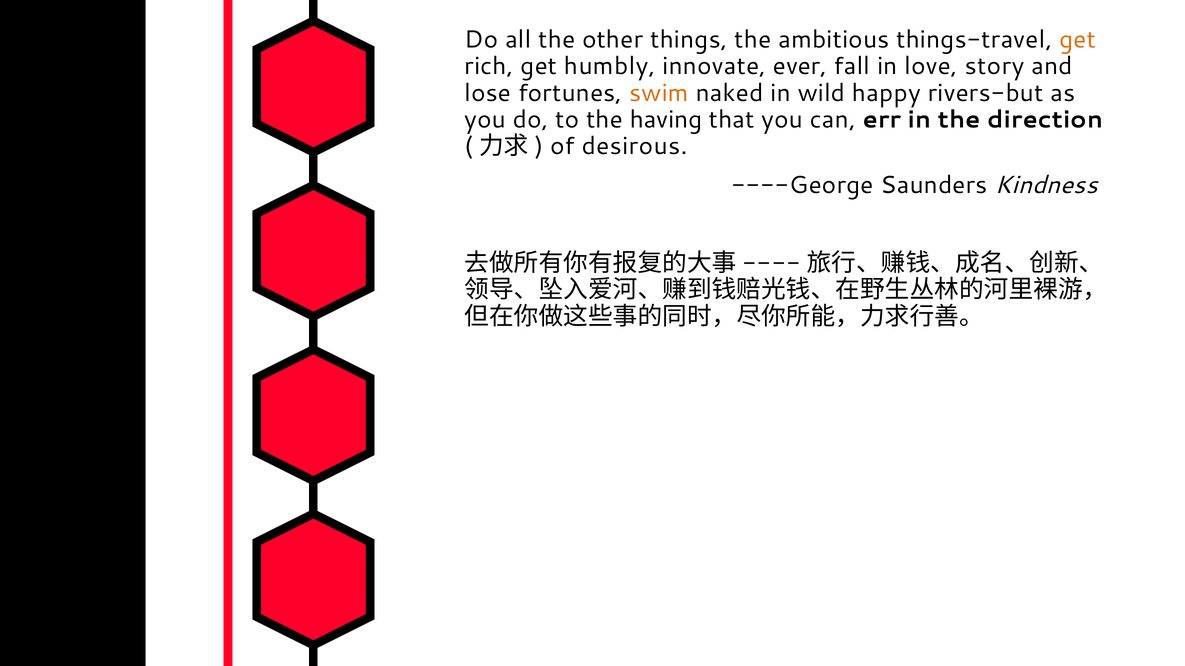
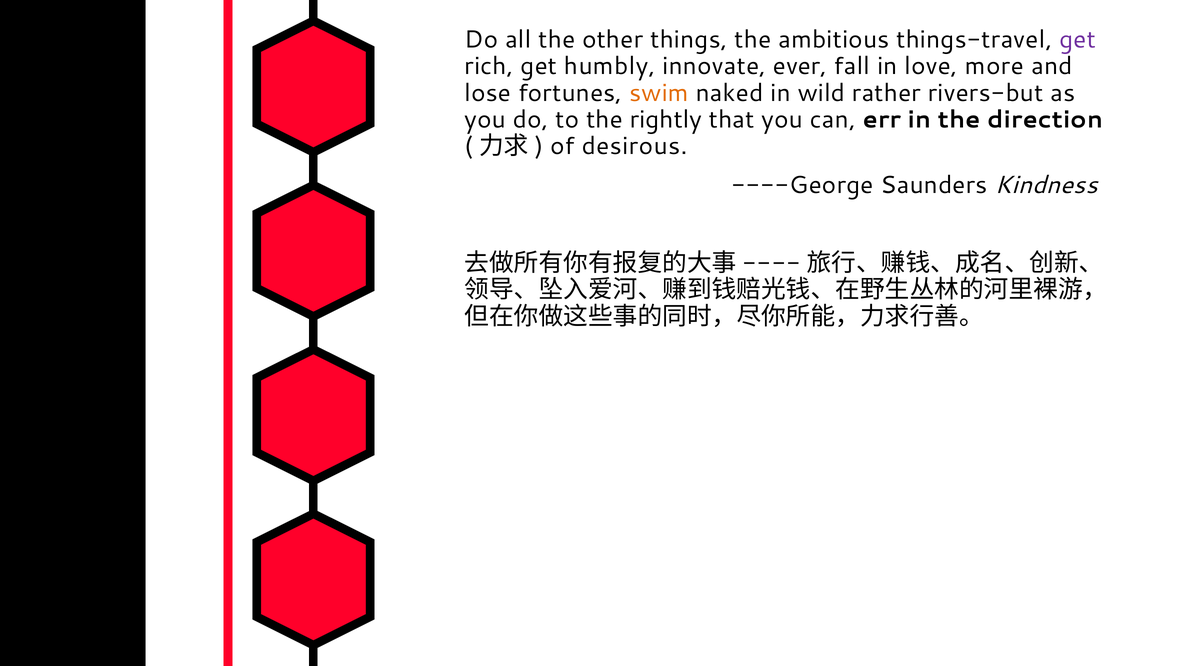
get at (1078, 40) colour: orange -> purple
story: story -> more
happy: happy -> rather
having: having -> rightly
